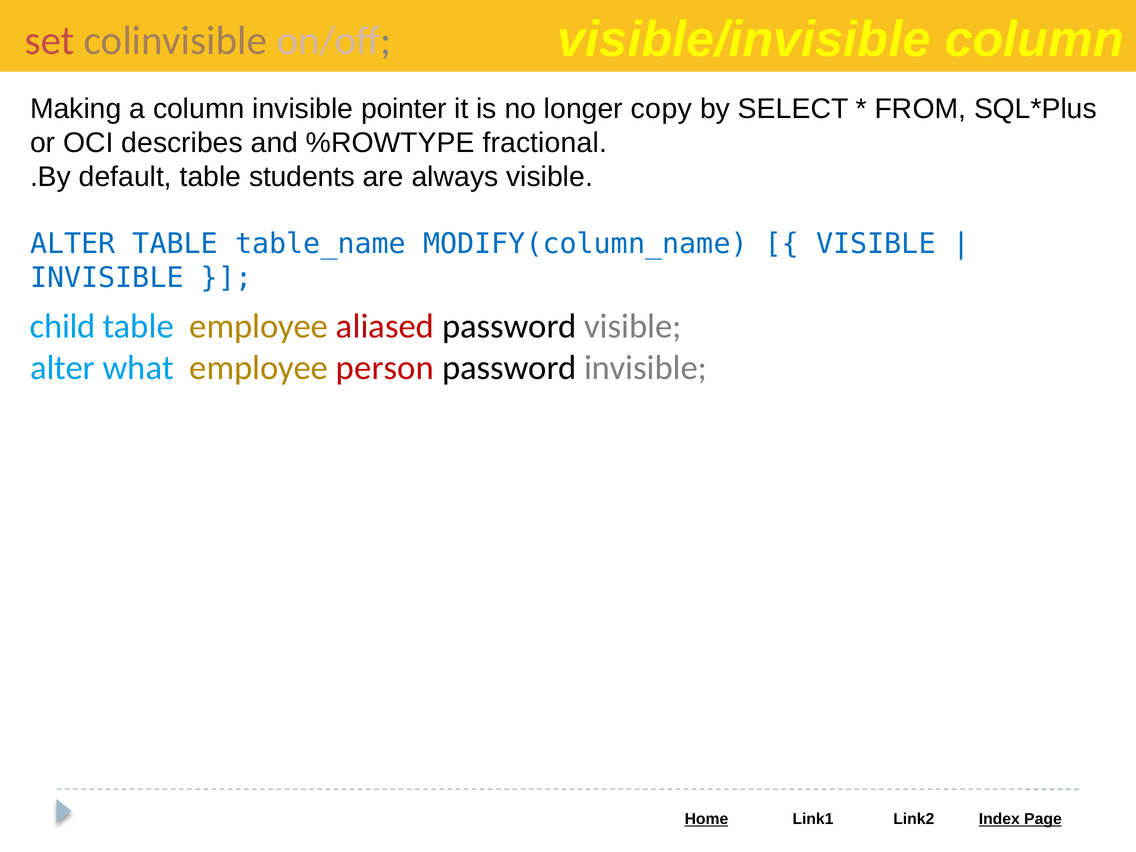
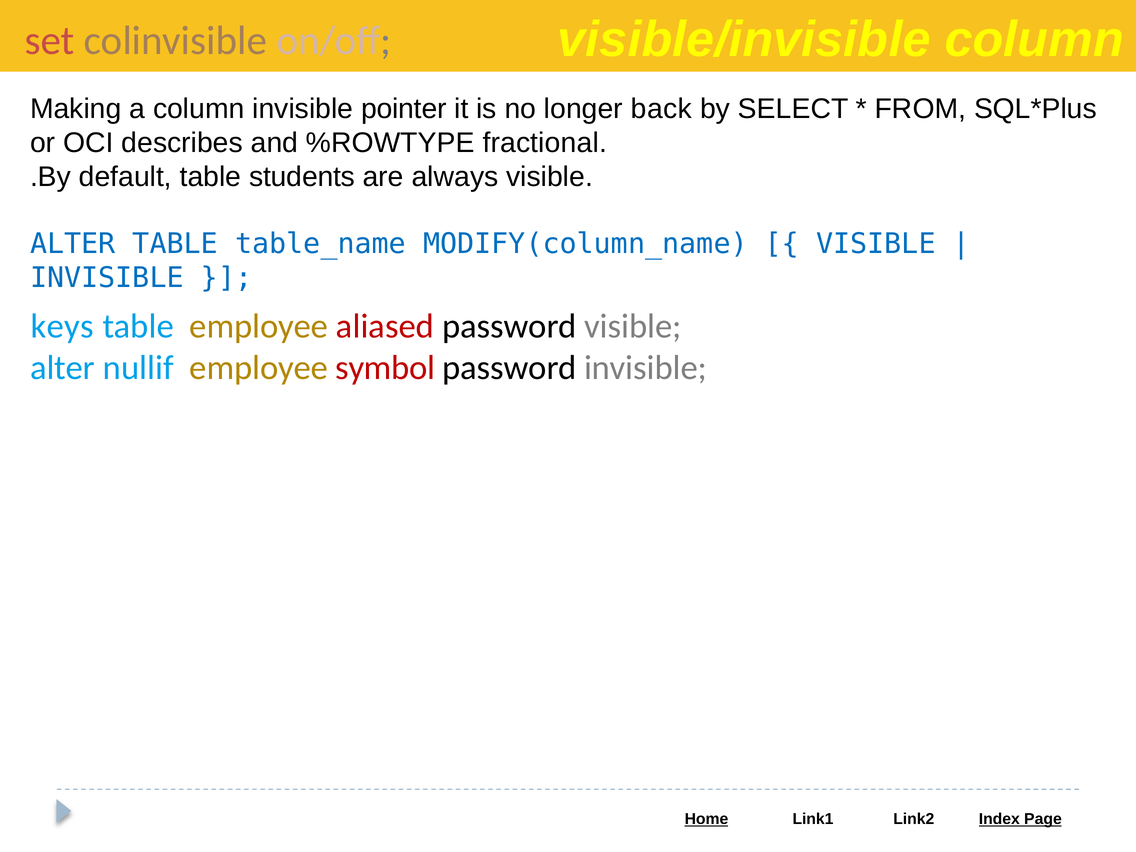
copy: copy -> back
child: child -> keys
what: what -> nullif
person: person -> symbol
